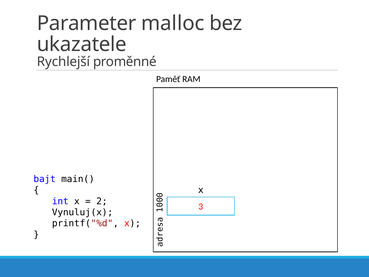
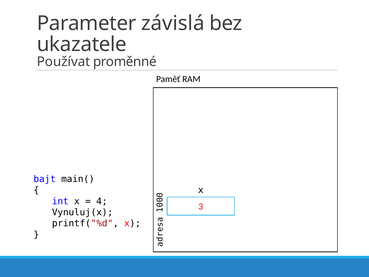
malloc: malloc -> závislá
Rychlejší: Rychlejší -> Používat
2: 2 -> 4
